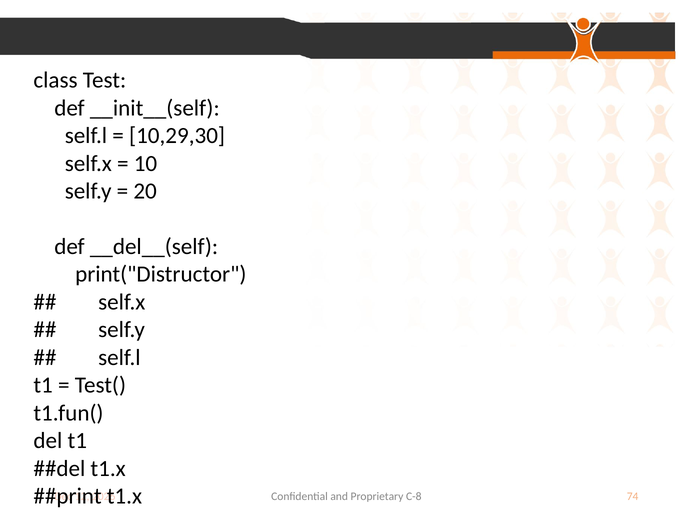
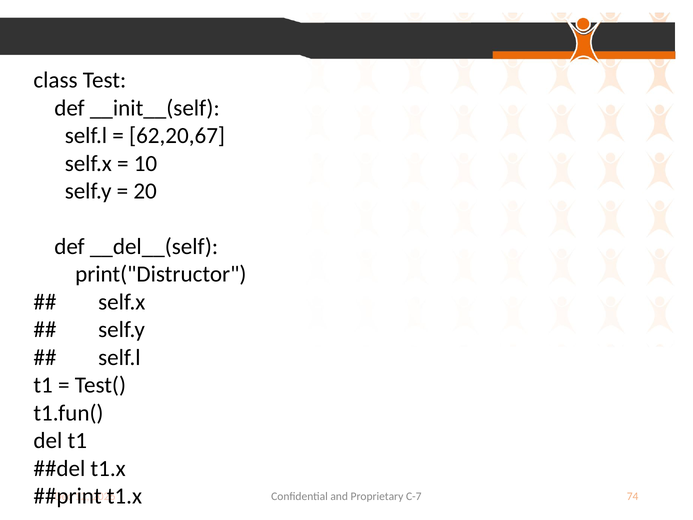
10,29,30: 10,29,30 -> 62,20,67
C-8: C-8 -> C-7
